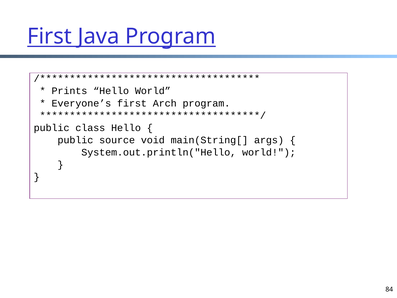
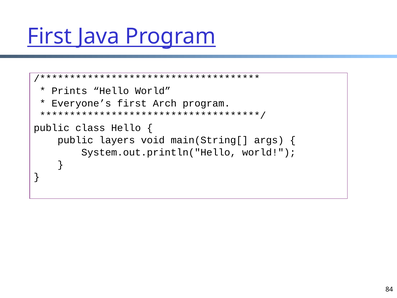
source: source -> layers
